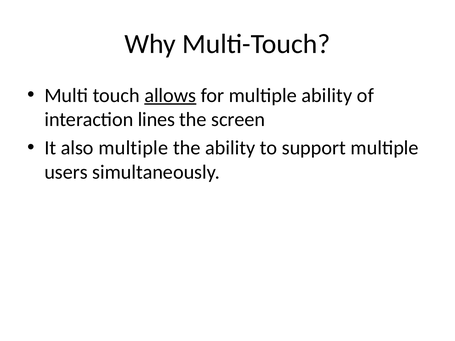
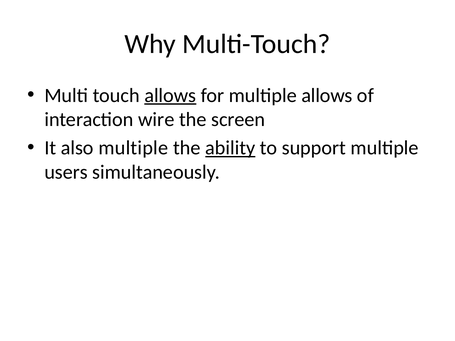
multiple ability: ability -> allows
lines: lines -> wire
ability at (230, 148) underline: none -> present
